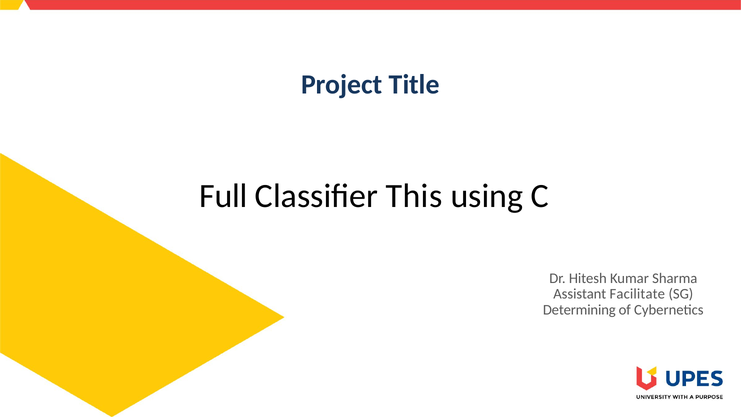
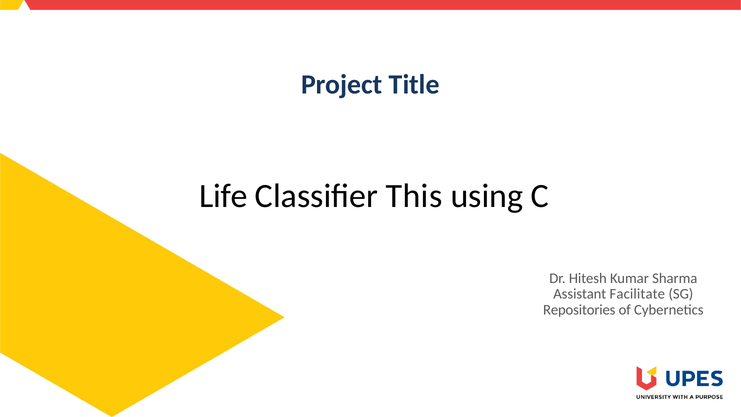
Full: Full -> Life
Determining: Determining -> Repositories
